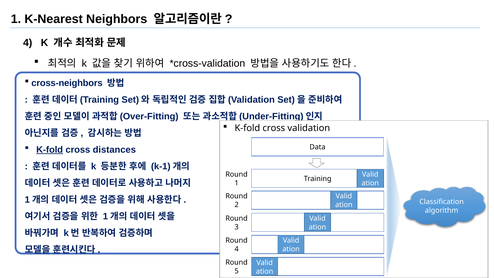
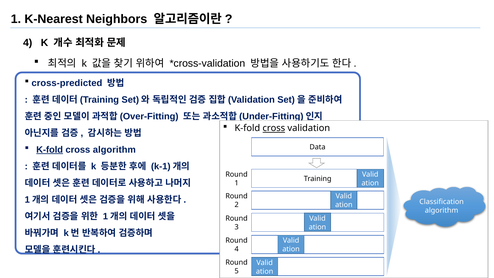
cross-neighbors: cross-neighbors -> cross-predicted
cross at (274, 128) underline: none -> present
cross distances: distances -> algorithm
